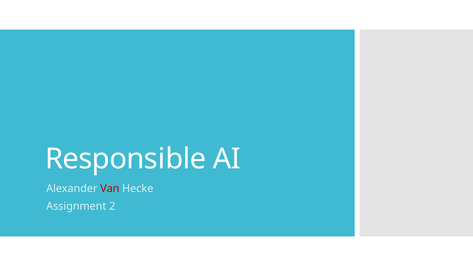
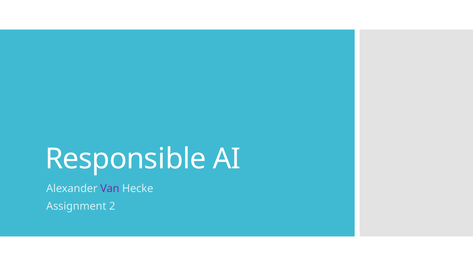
Van colour: red -> purple
